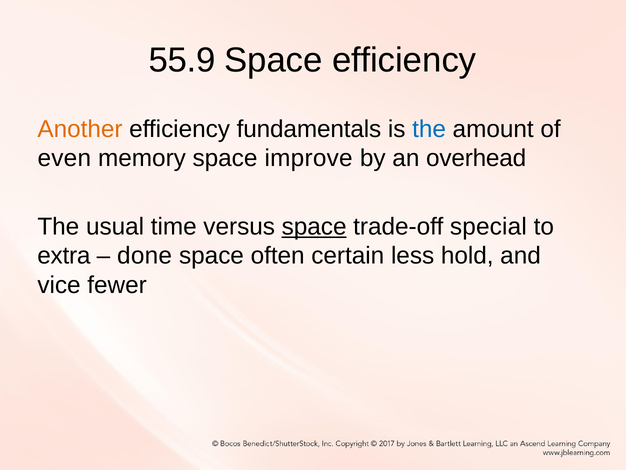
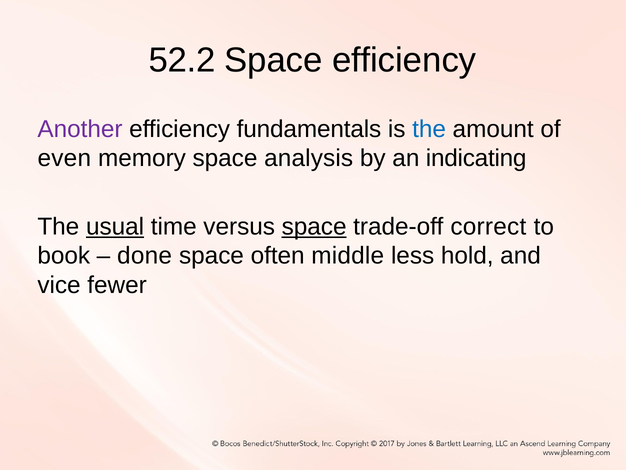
55.9: 55.9 -> 52.2
Another colour: orange -> purple
improve: improve -> analysis
overhead: overhead -> indicating
usual underline: none -> present
special: special -> correct
extra: extra -> book
certain: certain -> middle
